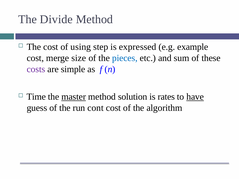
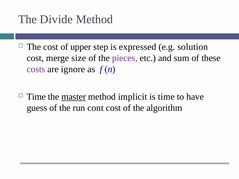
using: using -> upper
example: example -> solution
pieces colour: blue -> purple
simple: simple -> ignore
solution: solution -> implicit
is rates: rates -> time
have underline: present -> none
